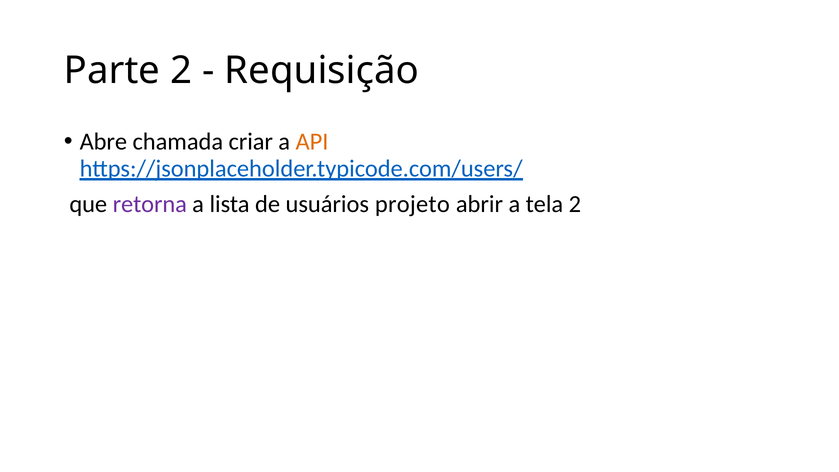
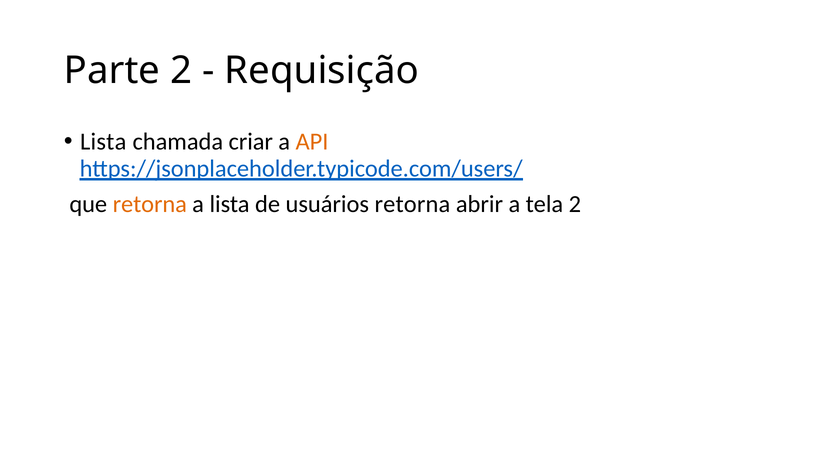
Abre at (103, 142): Abre -> Lista
retorna at (150, 204) colour: purple -> orange
usuários projeto: projeto -> retorna
